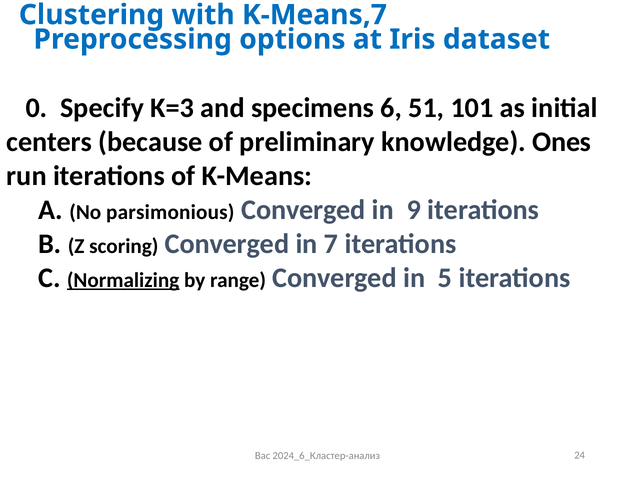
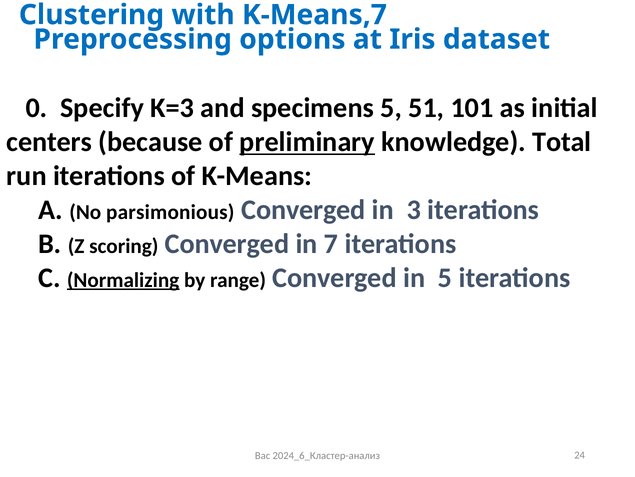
specimens 6: 6 -> 5
preliminary underline: none -> present
Ones: Ones -> Total
9: 9 -> 3
